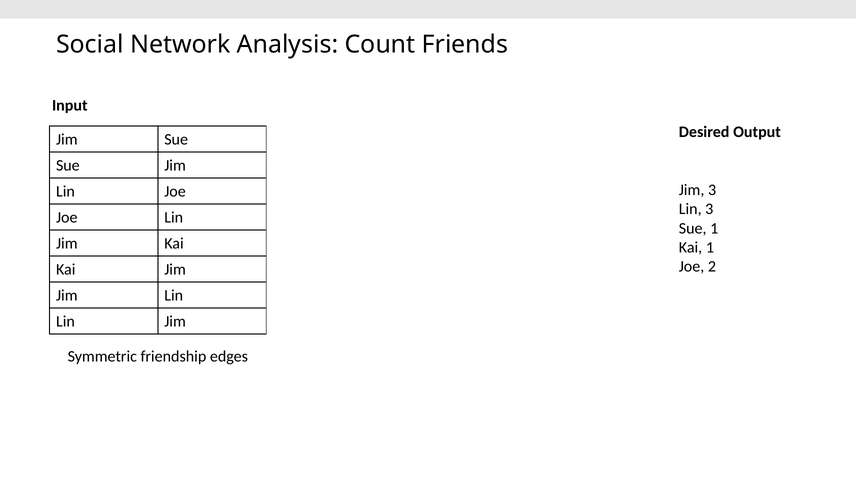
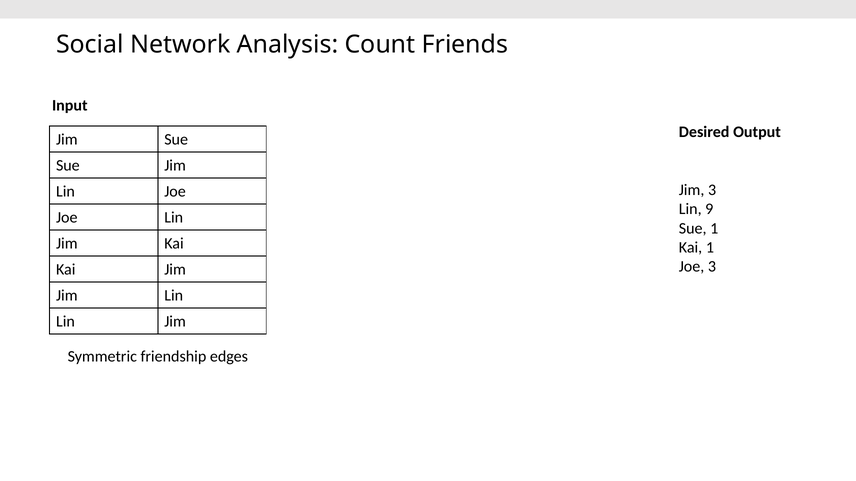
Lin 3: 3 -> 9
Joe 2: 2 -> 3
